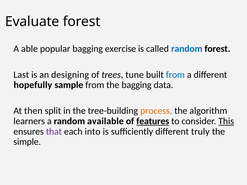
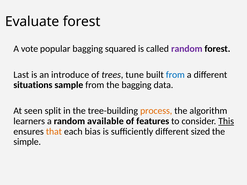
able: able -> vote
exercise: exercise -> squared
random at (187, 49) colour: blue -> purple
designing: designing -> introduce
hopefully: hopefully -> situations
then: then -> seen
features underline: present -> none
that colour: purple -> orange
into: into -> bias
truly: truly -> sized
